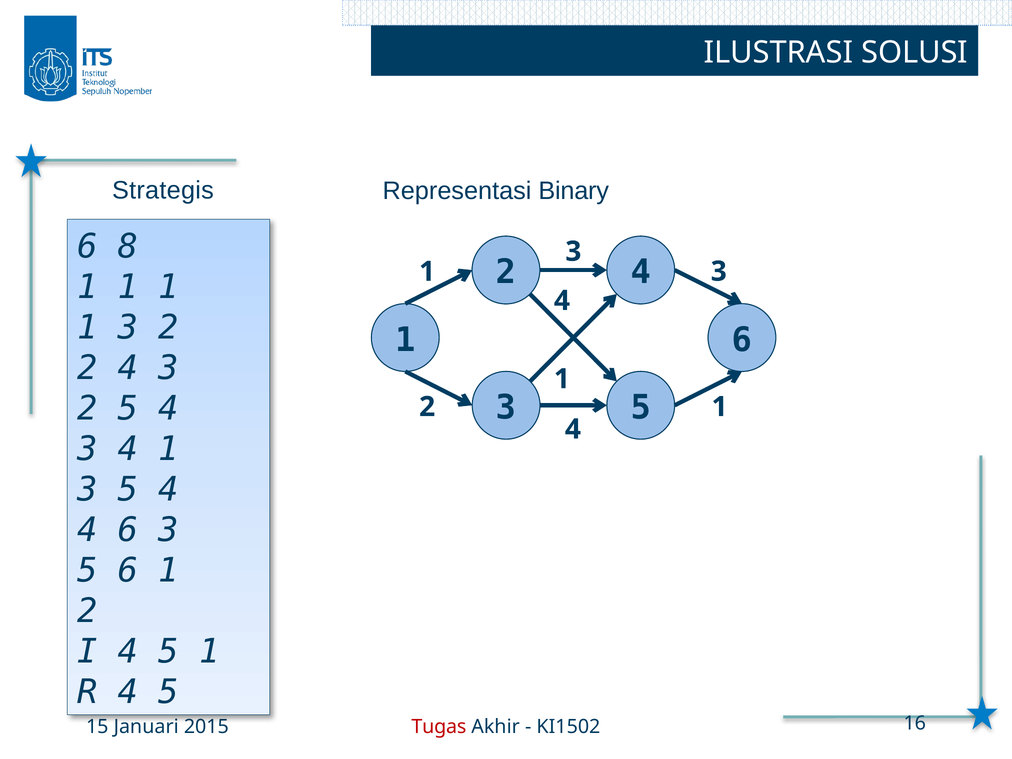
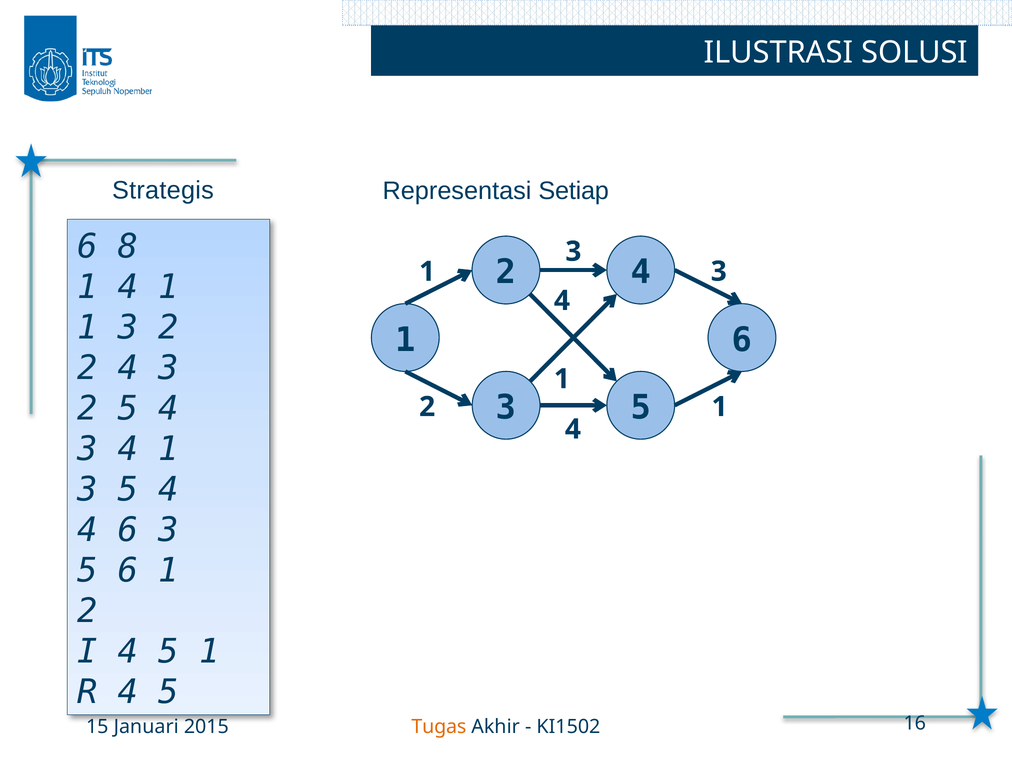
Binary: Binary -> Setiap
1 at (128, 287): 1 -> 4
Tugas colour: red -> orange
